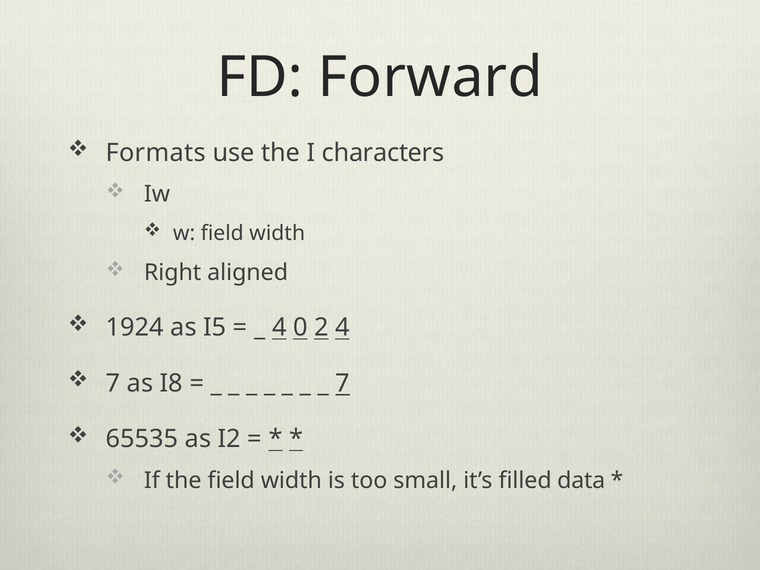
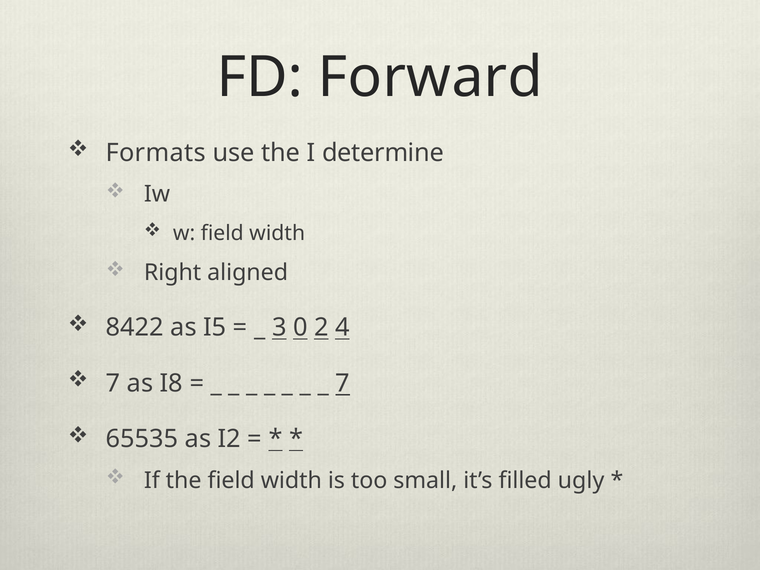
characters: characters -> determine
1924: 1924 -> 8422
4 at (279, 327): 4 -> 3
data: data -> ugly
